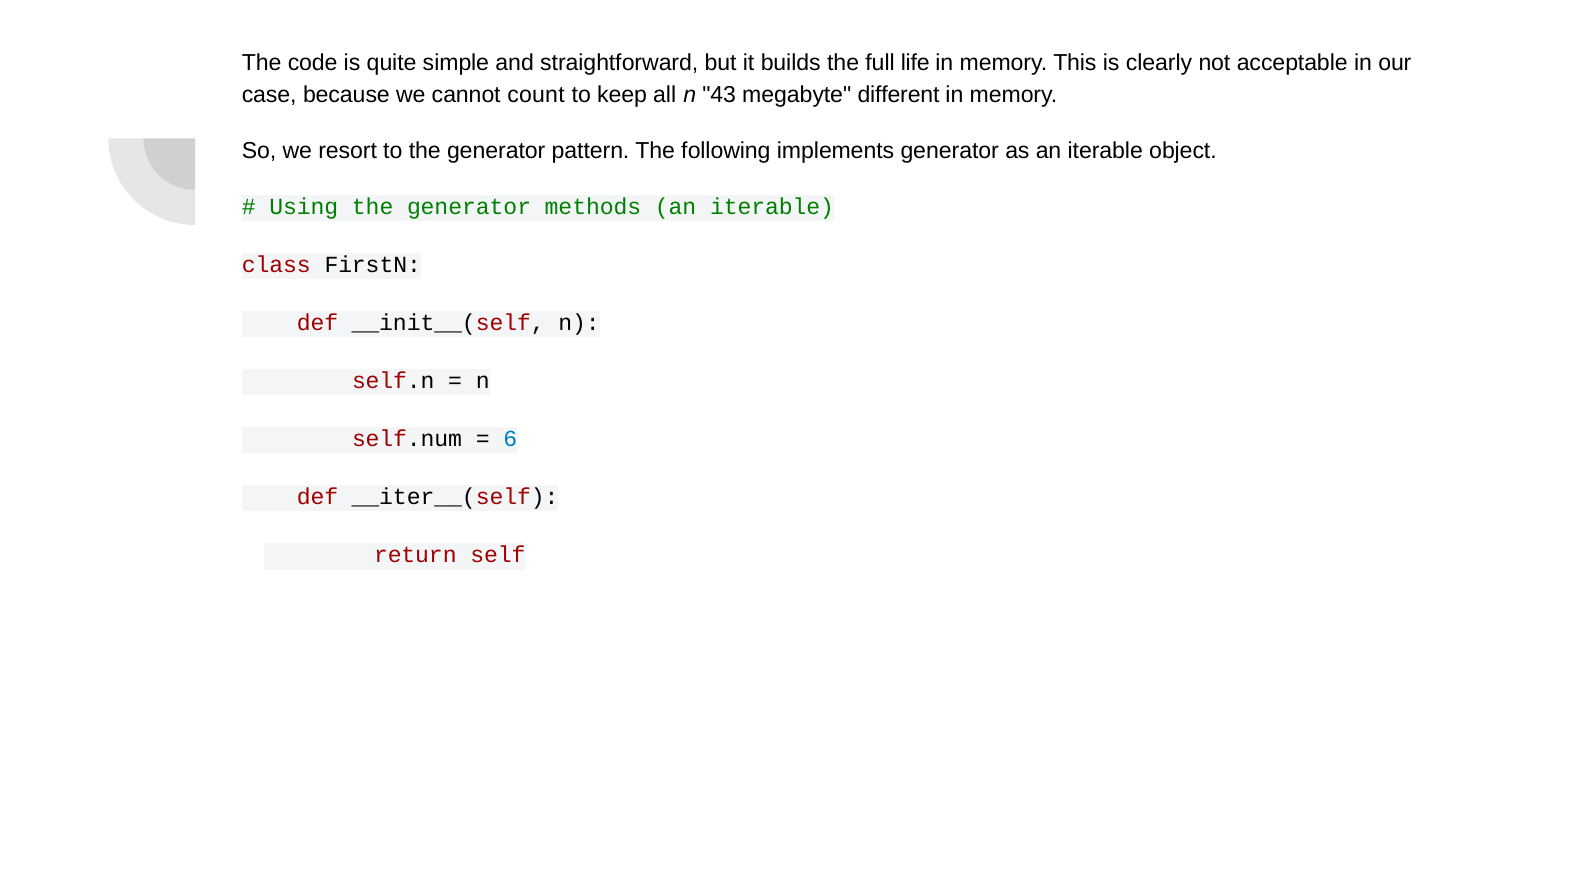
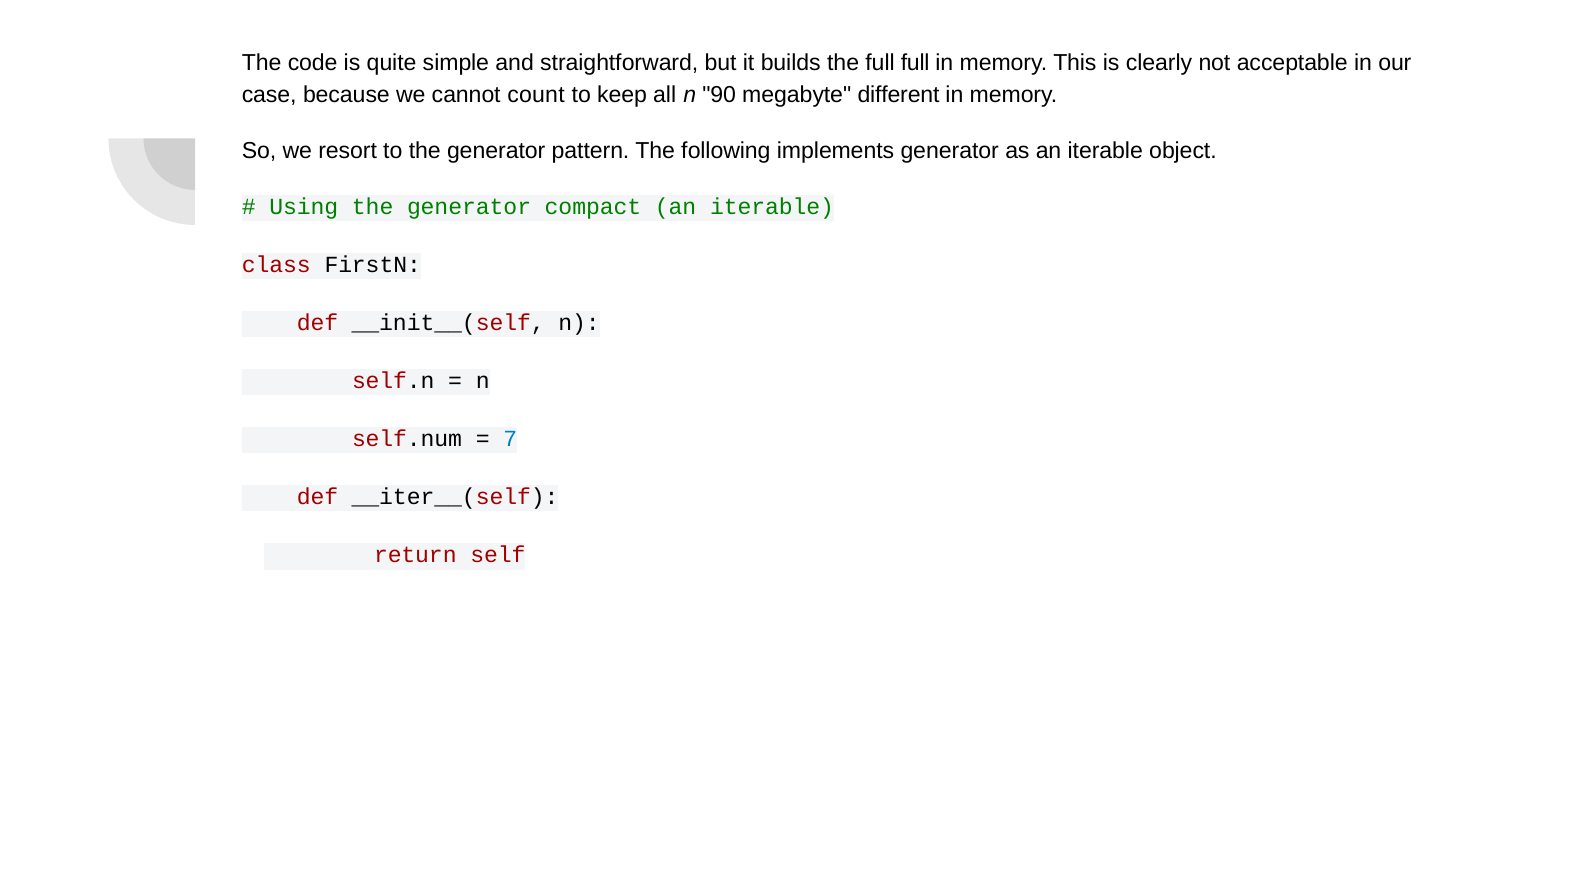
full life: life -> full
43: 43 -> 90
methods: methods -> compact
6: 6 -> 7
